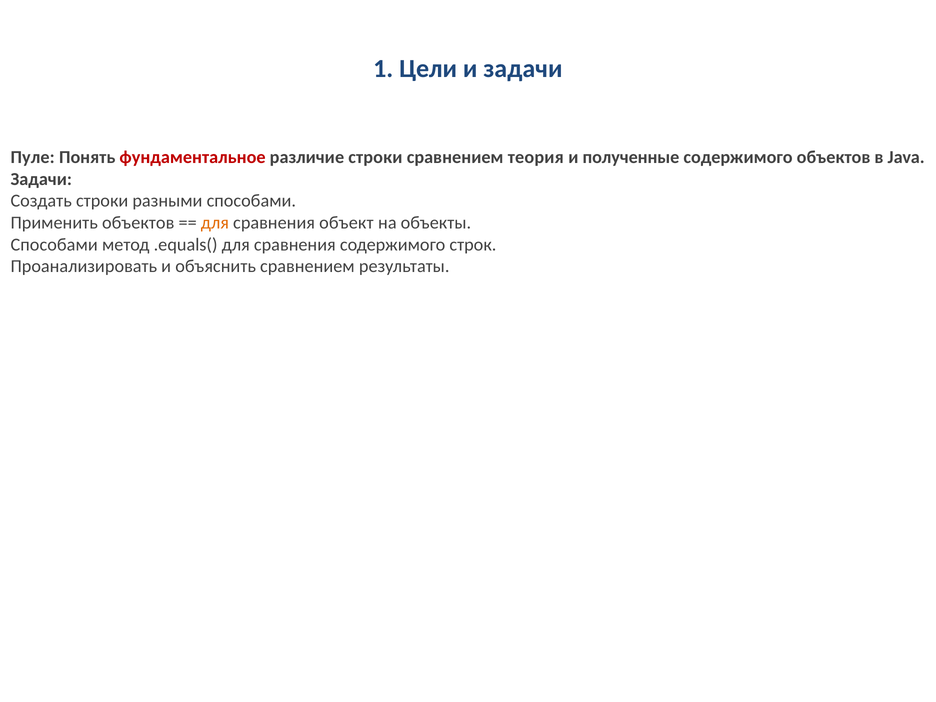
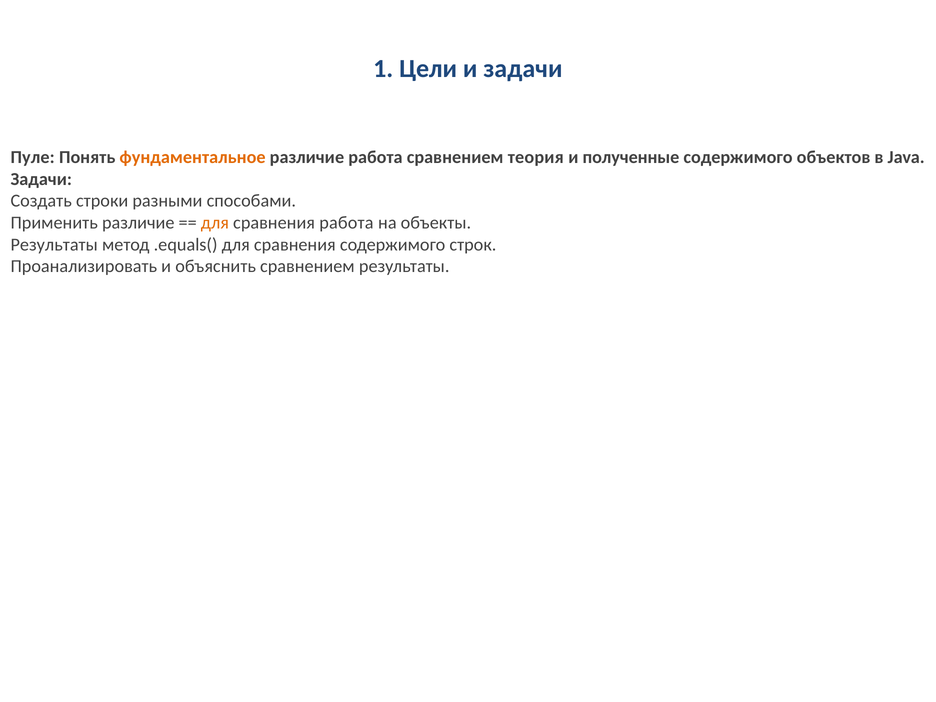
фундаментальное colour: red -> orange
различие строки: строки -> работа
Применить объектов: объектов -> различие
сравнения объект: объект -> работа
Способами at (54, 245): Способами -> Результаты
